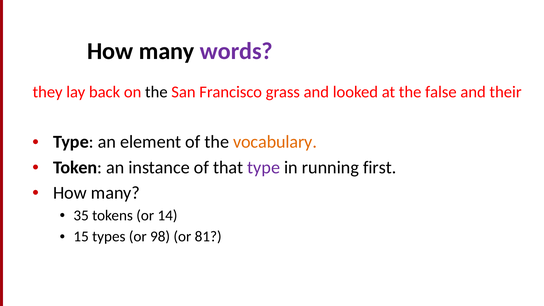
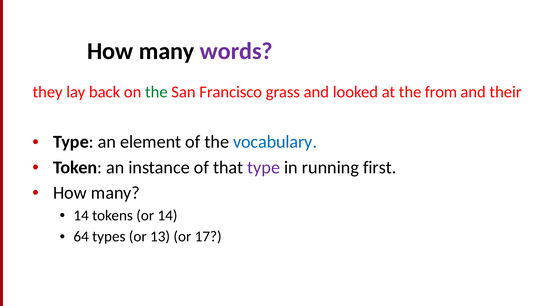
the at (156, 92) colour: black -> green
false: false -> from
vocabulary colour: orange -> blue
35 at (81, 216): 35 -> 14
15: 15 -> 64
98: 98 -> 13
81: 81 -> 17
